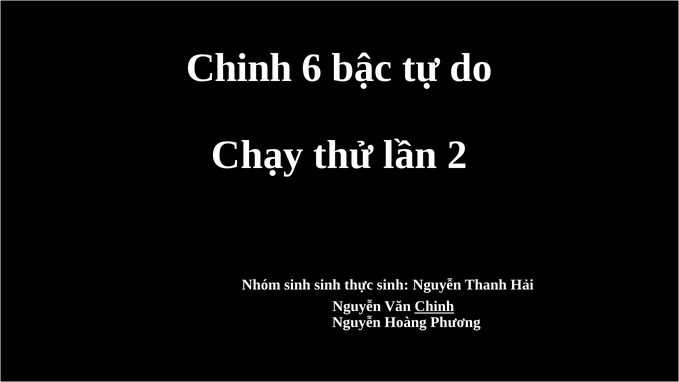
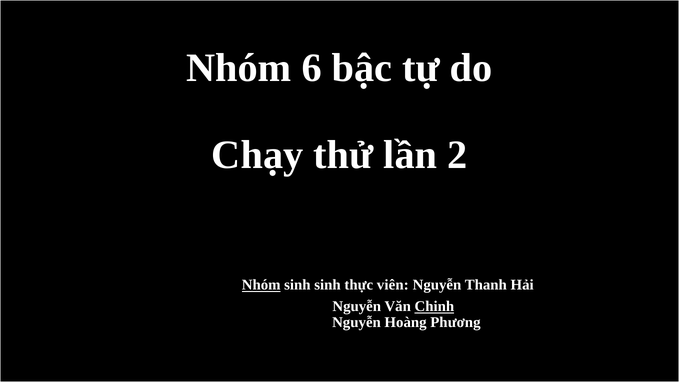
Chinh at (239, 68): Chinh -> Nhóm
Nhóm at (261, 285) underline: none -> present
thực sinh: sinh -> viên
